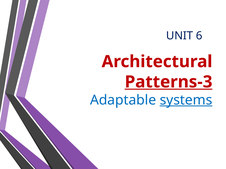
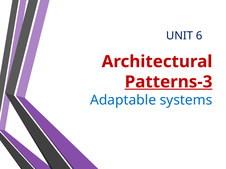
systems underline: present -> none
